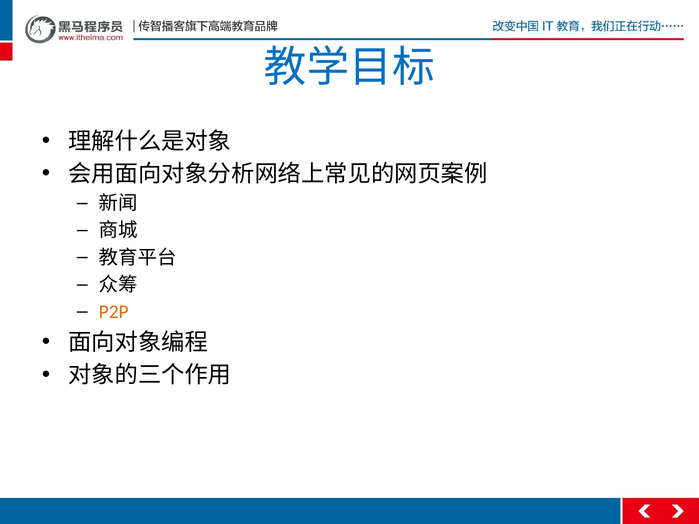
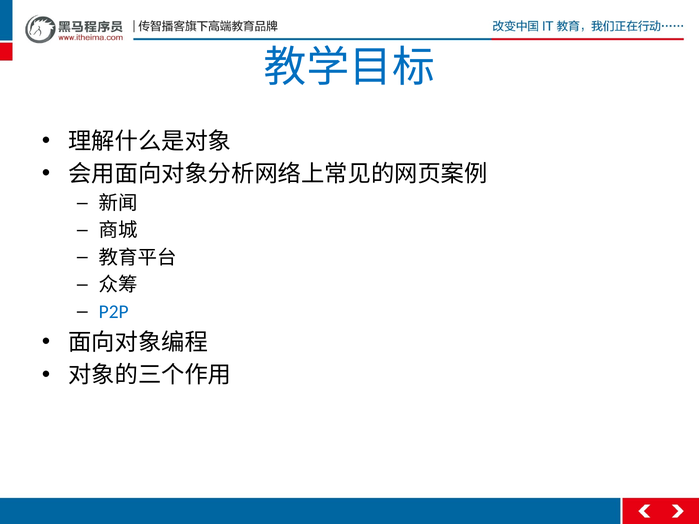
P2P colour: orange -> blue
